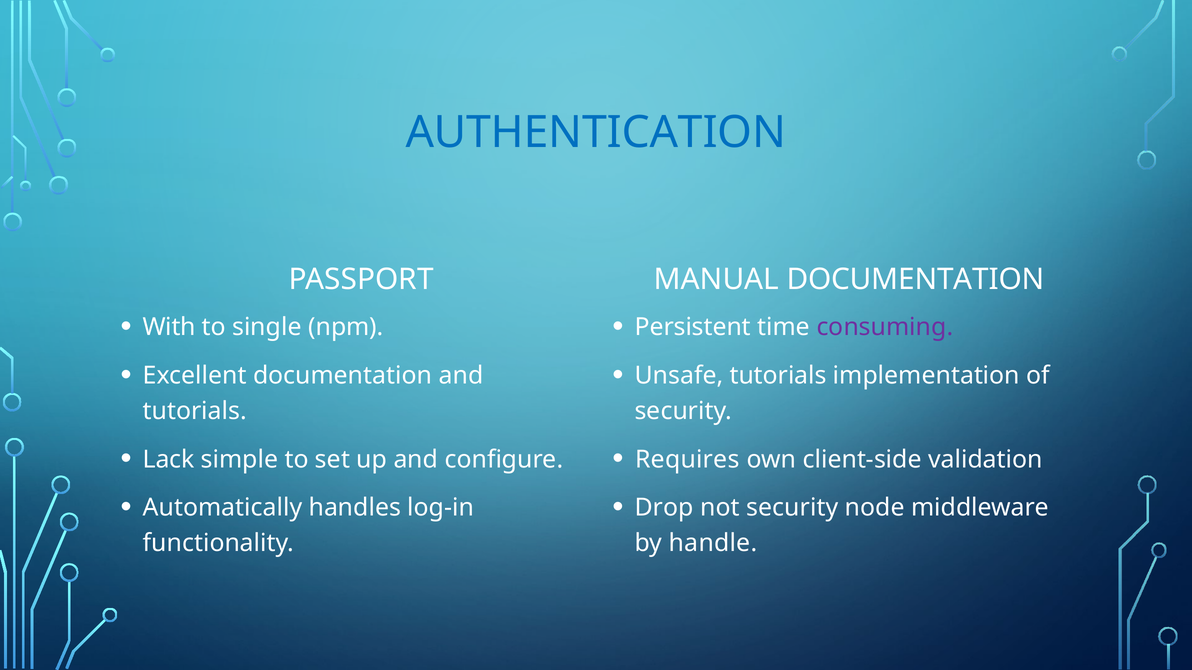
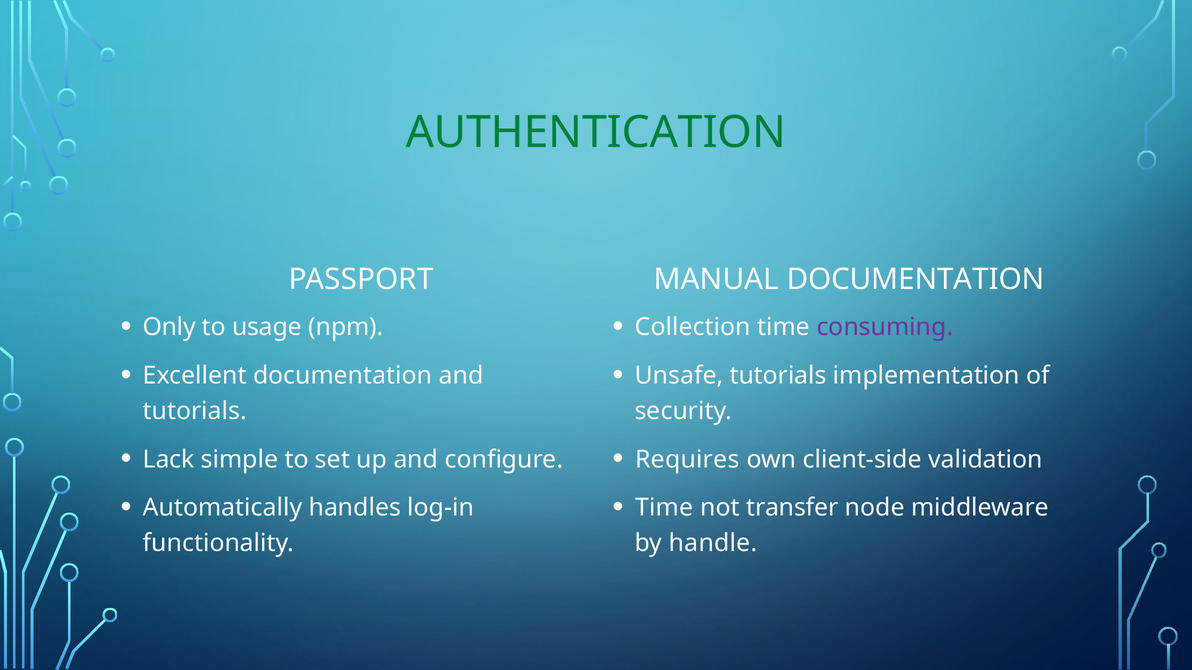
AUTHENTICATION colour: blue -> green
With: With -> Only
single: single -> usage
Persistent: Persistent -> Collection
Drop at (664, 508): Drop -> Time
not security: security -> transfer
